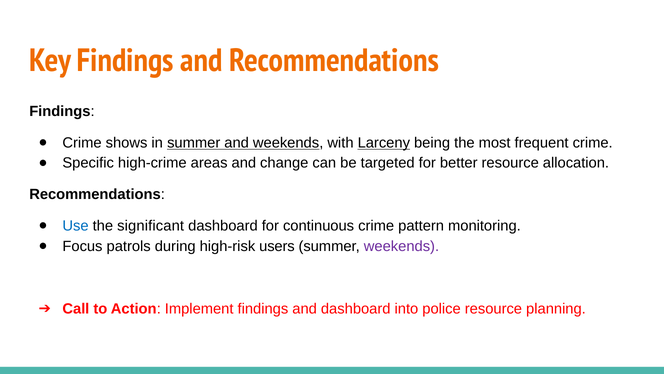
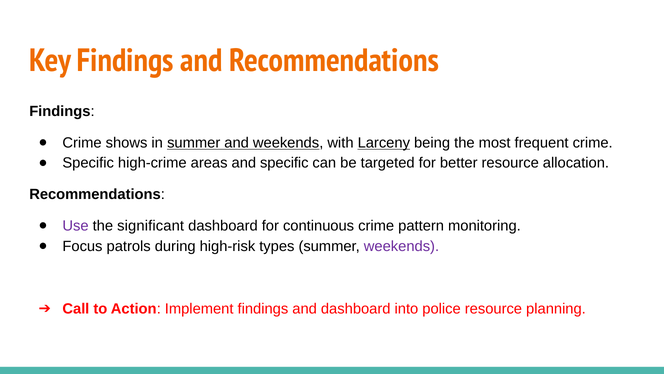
and change: change -> specific
Use colour: blue -> purple
users: users -> types
